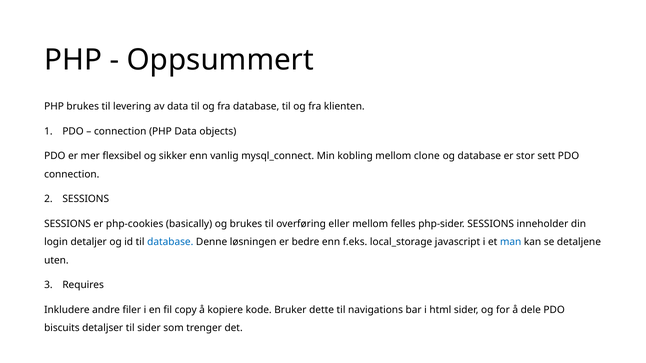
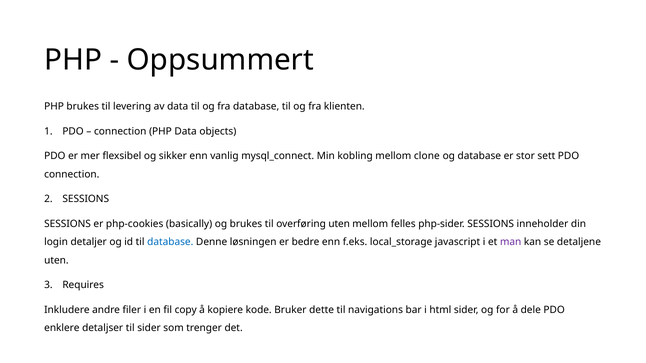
overføring eller: eller -> uten
man colour: blue -> purple
biscuits: biscuits -> enklere
